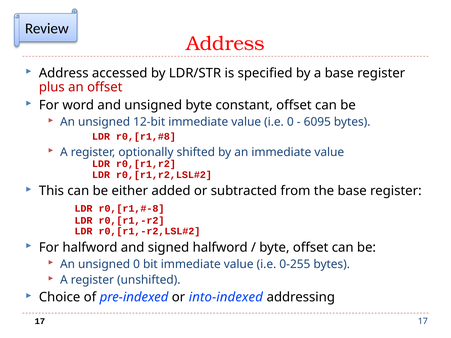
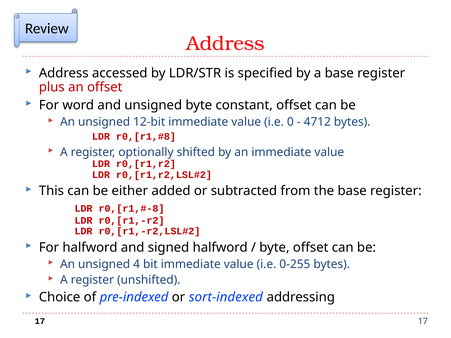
6095: 6095 -> 4712
unsigned 0: 0 -> 4
into-indexed: into-indexed -> sort-indexed
